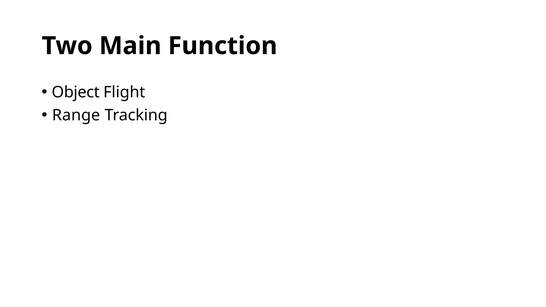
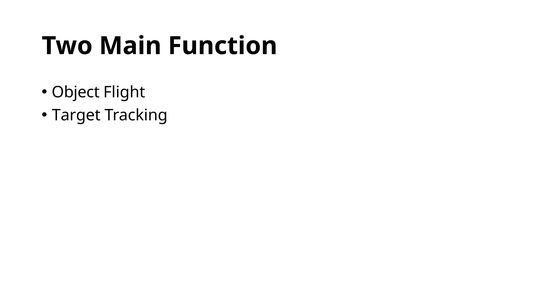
Range: Range -> Target
